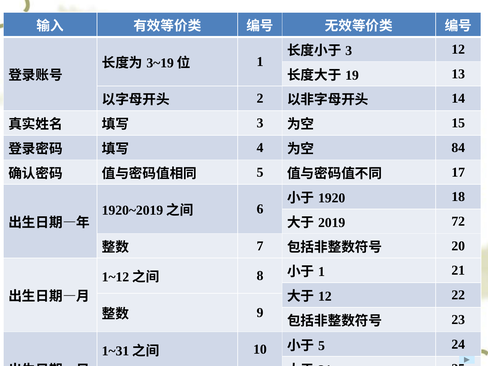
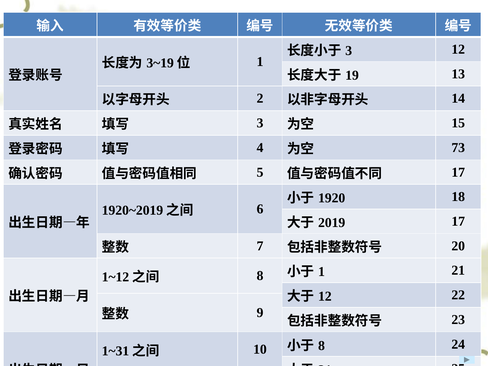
84: 84 -> 73
72 at (458, 221): 72 -> 17
5 at (322, 346): 5 -> 8
